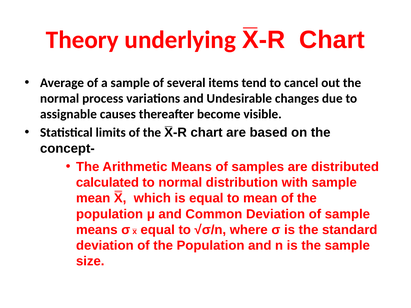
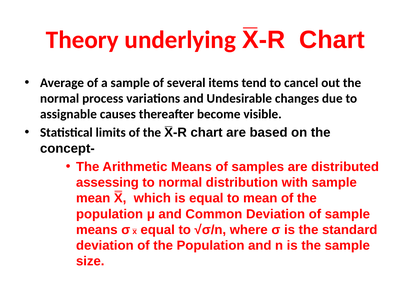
calculated: calculated -> assessing
